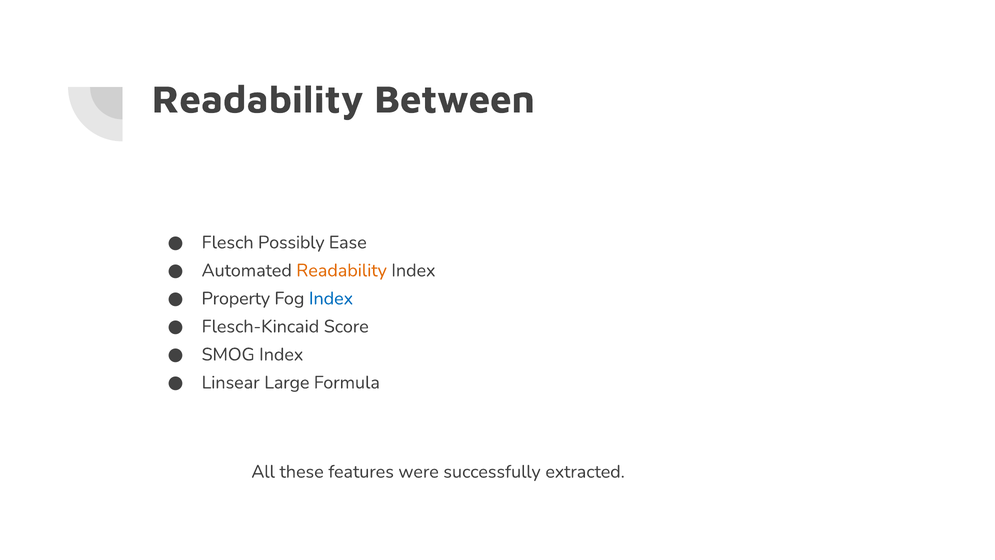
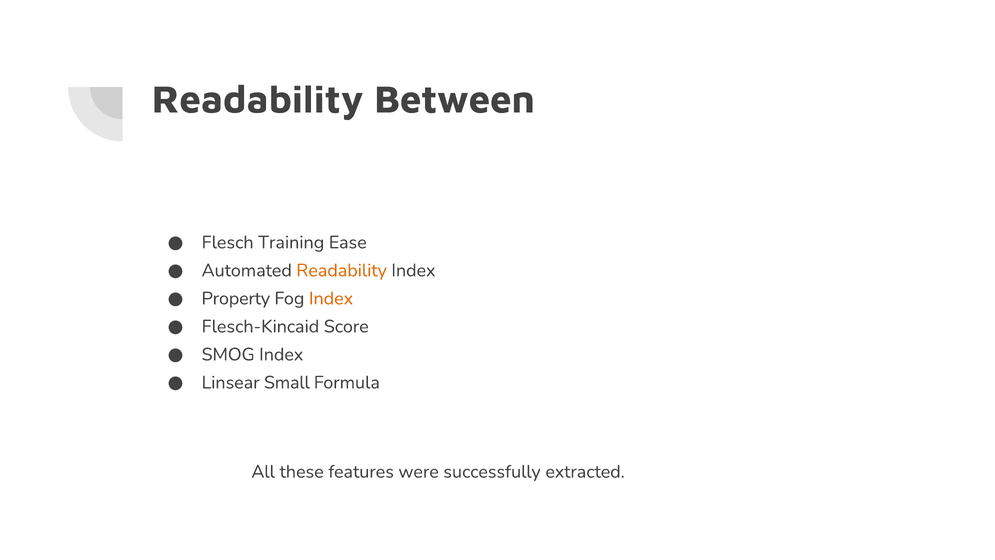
Possibly: Possibly -> Training
Index at (331, 298) colour: blue -> orange
Large: Large -> Small
